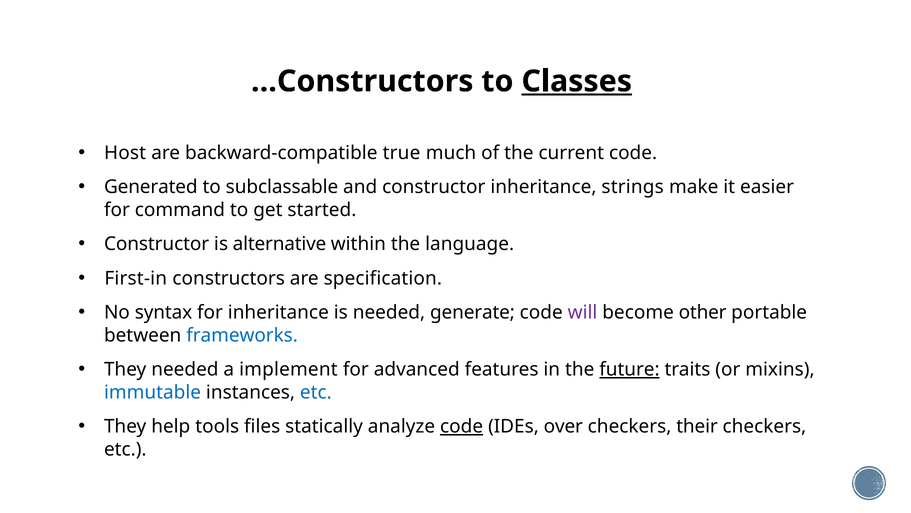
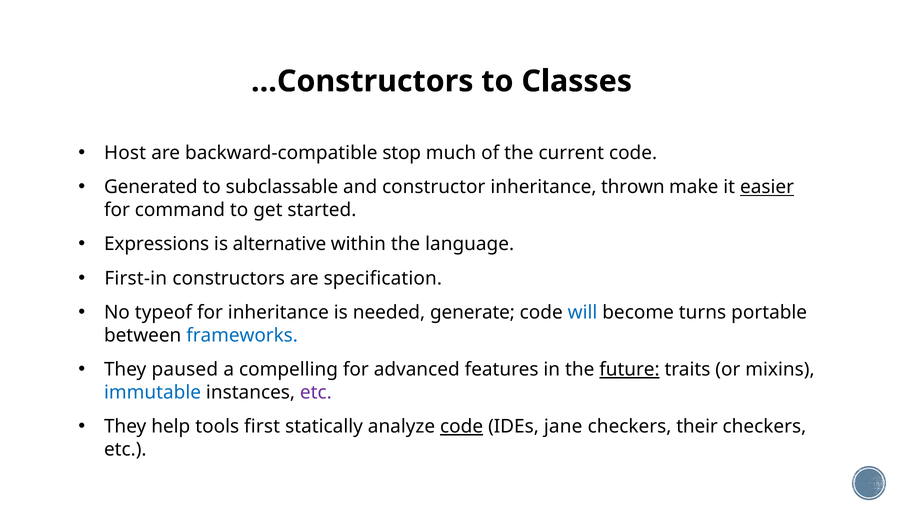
Classes underline: present -> none
true: true -> stop
strings: strings -> thrown
easier underline: none -> present
Constructor at (157, 244): Constructor -> Expressions
syntax: syntax -> typeof
will colour: purple -> blue
other: other -> turns
They needed: needed -> paused
implement: implement -> compelling
etc at (316, 392) colour: blue -> purple
files: files -> first
over: over -> jane
